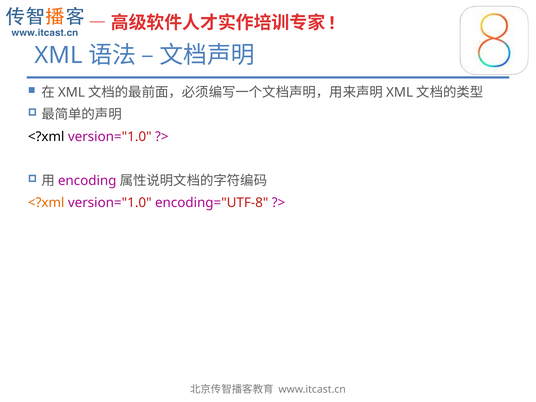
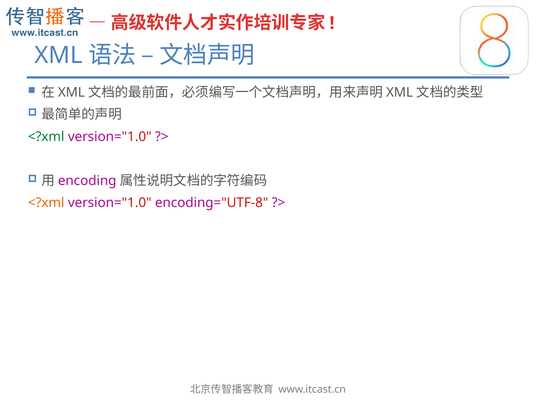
<?xml at (46, 137) colour: black -> green
